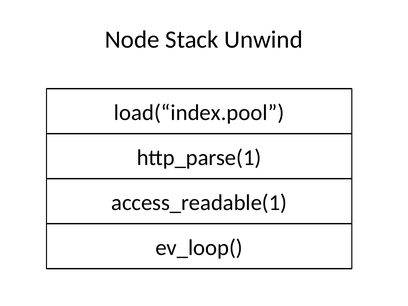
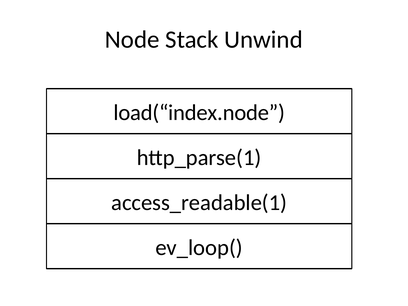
load(“index.pool: load(“index.pool -> load(“index.node
